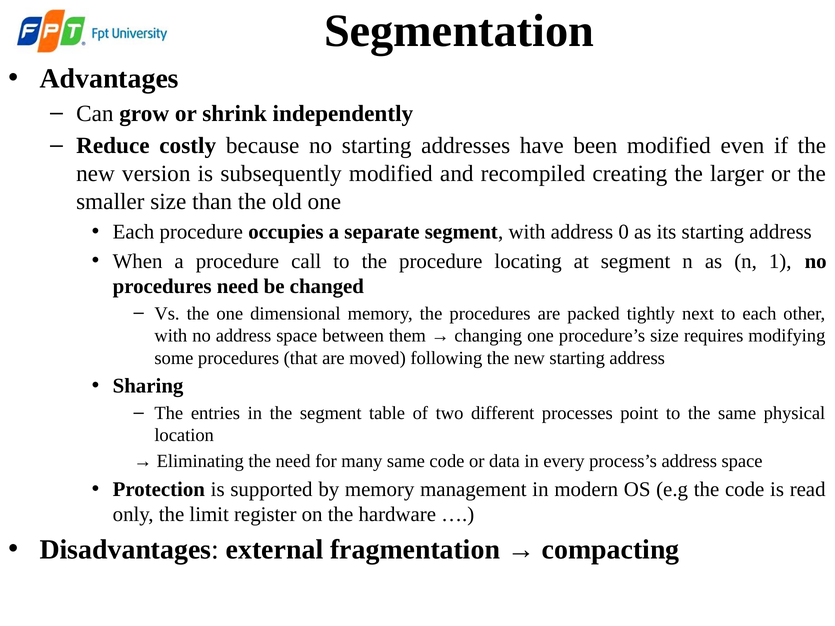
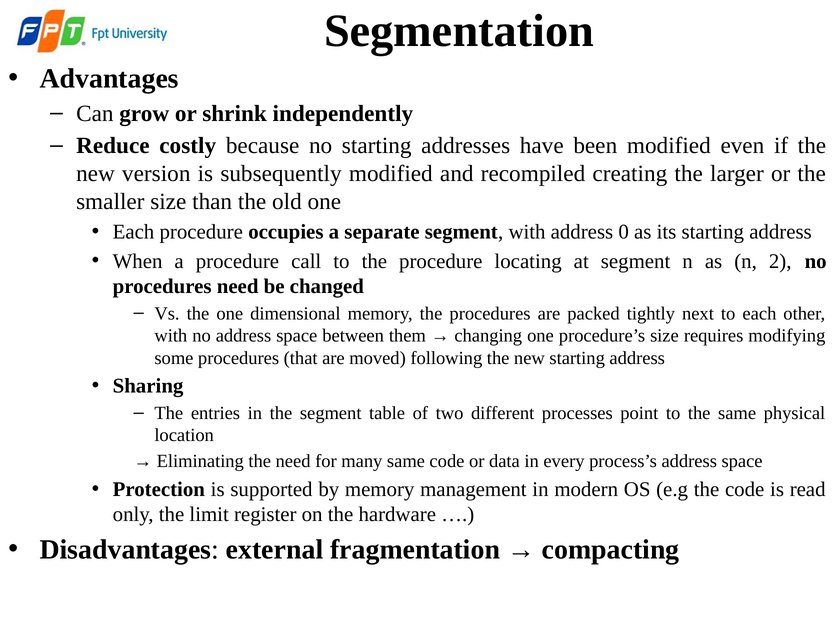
1: 1 -> 2
